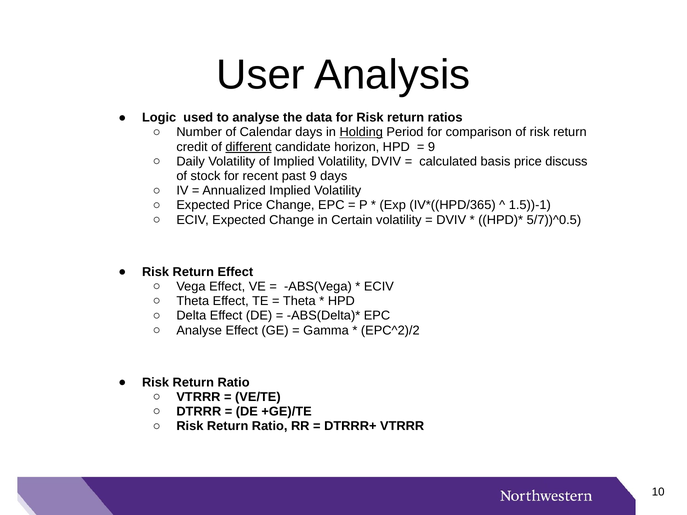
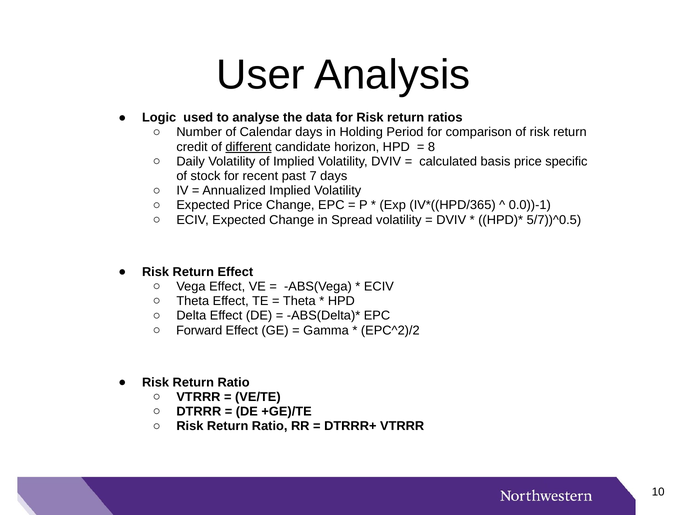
Holding underline: present -> none
9 at (432, 147): 9 -> 8
discuss: discuss -> specific
past 9: 9 -> 7
1.5))-1: 1.5))-1 -> 0.0))-1
Certain: Certain -> Spread
Analyse at (199, 330): Analyse -> Forward
